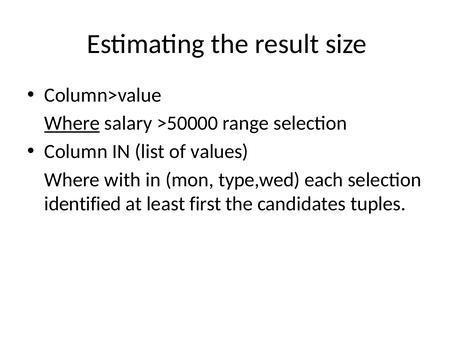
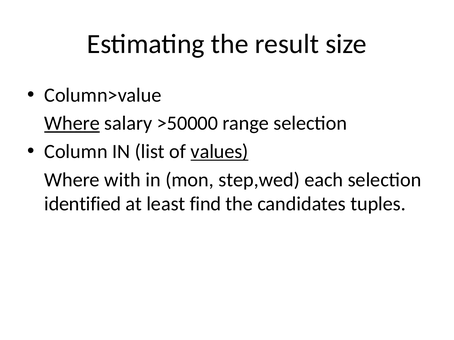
values underline: none -> present
type,wed: type,wed -> step,wed
first: first -> find
